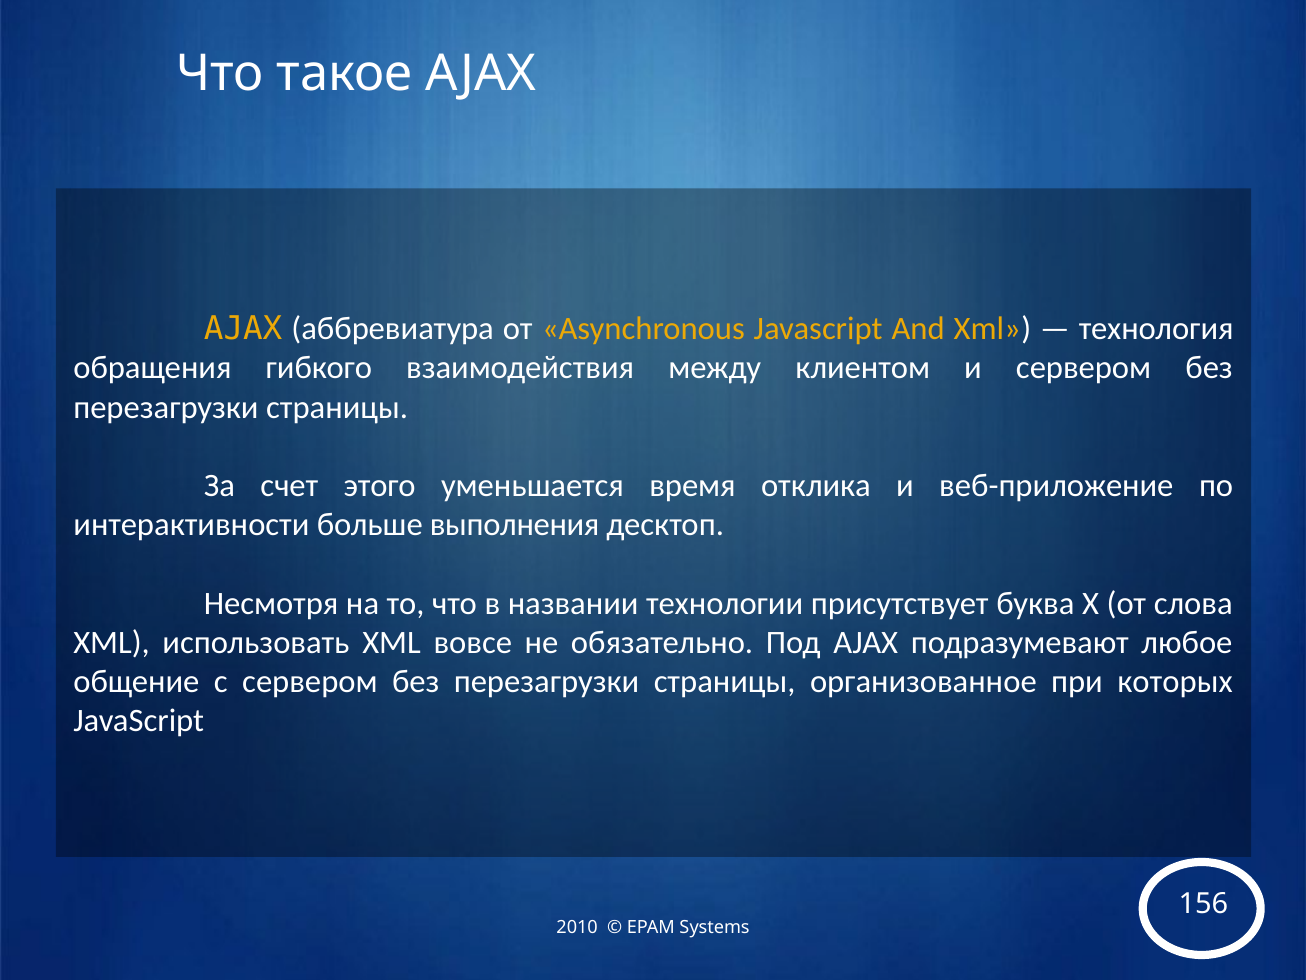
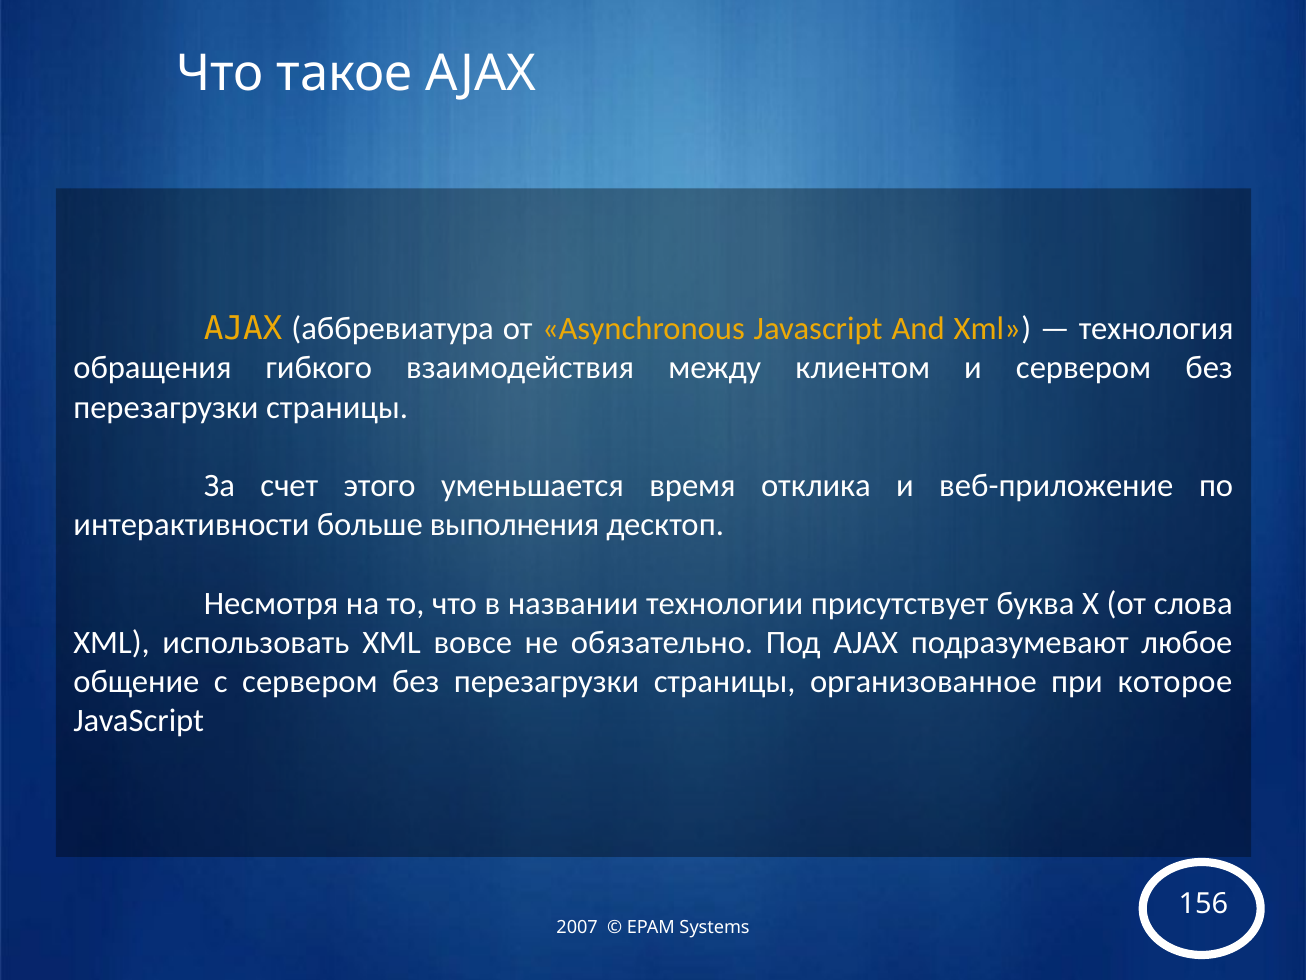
которых: которых -> которое
2010: 2010 -> 2007
